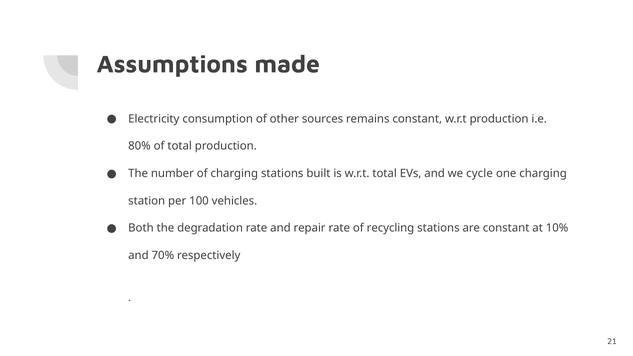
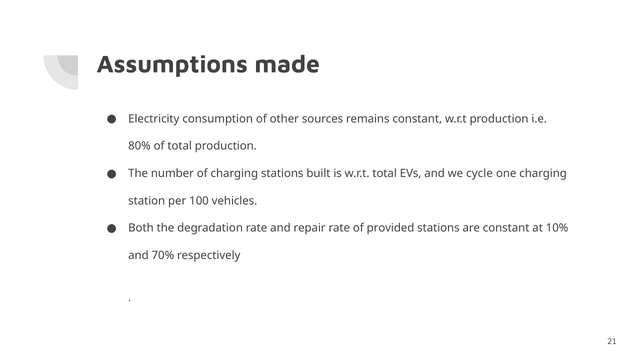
recycling: recycling -> provided
